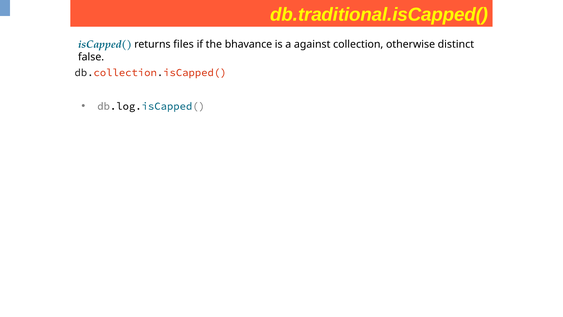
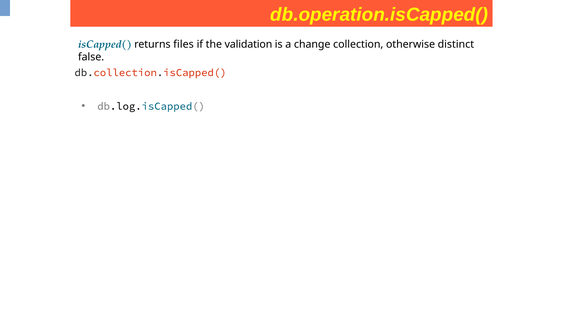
db.traditional.isCapped(: db.traditional.isCapped( -> db.operation.isCapped(
bhavance: bhavance -> validation
against: against -> change
